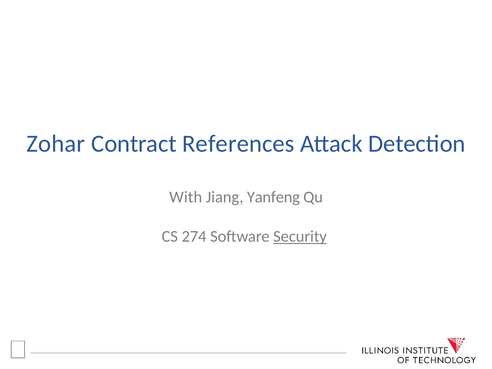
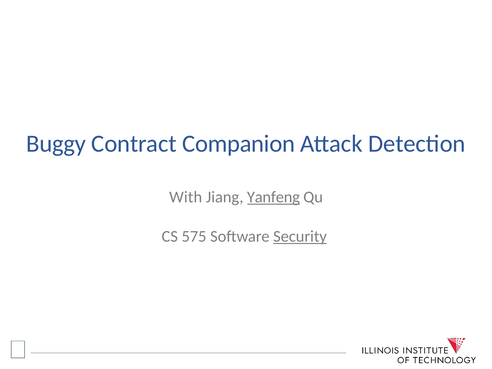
Zohar: Zohar -> Buggy
References: References -> Companion
Yanfeng underline: none -> present
274: 274 -> 575
